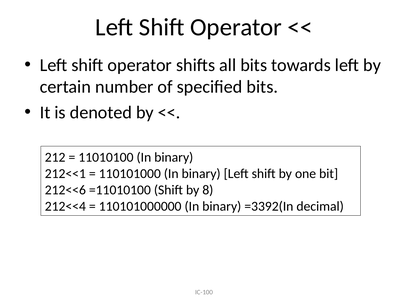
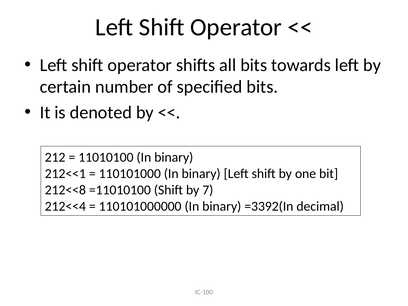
212<<6: 212<<6 -> 212<<8
8: 8 -> 7
